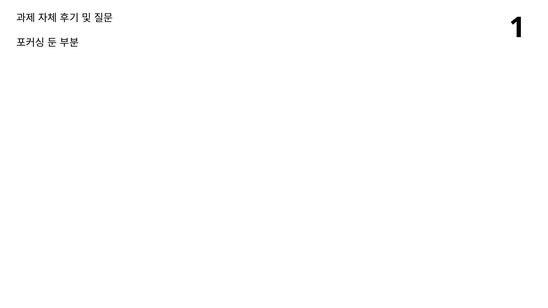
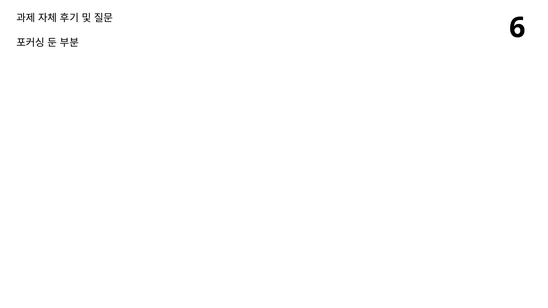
1: 1 -> 6
